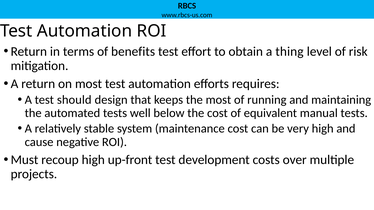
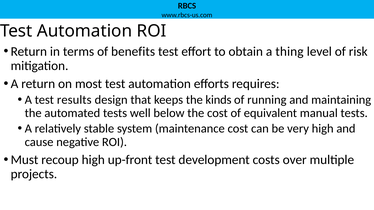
should: should -> results
the most: most -> kinds
